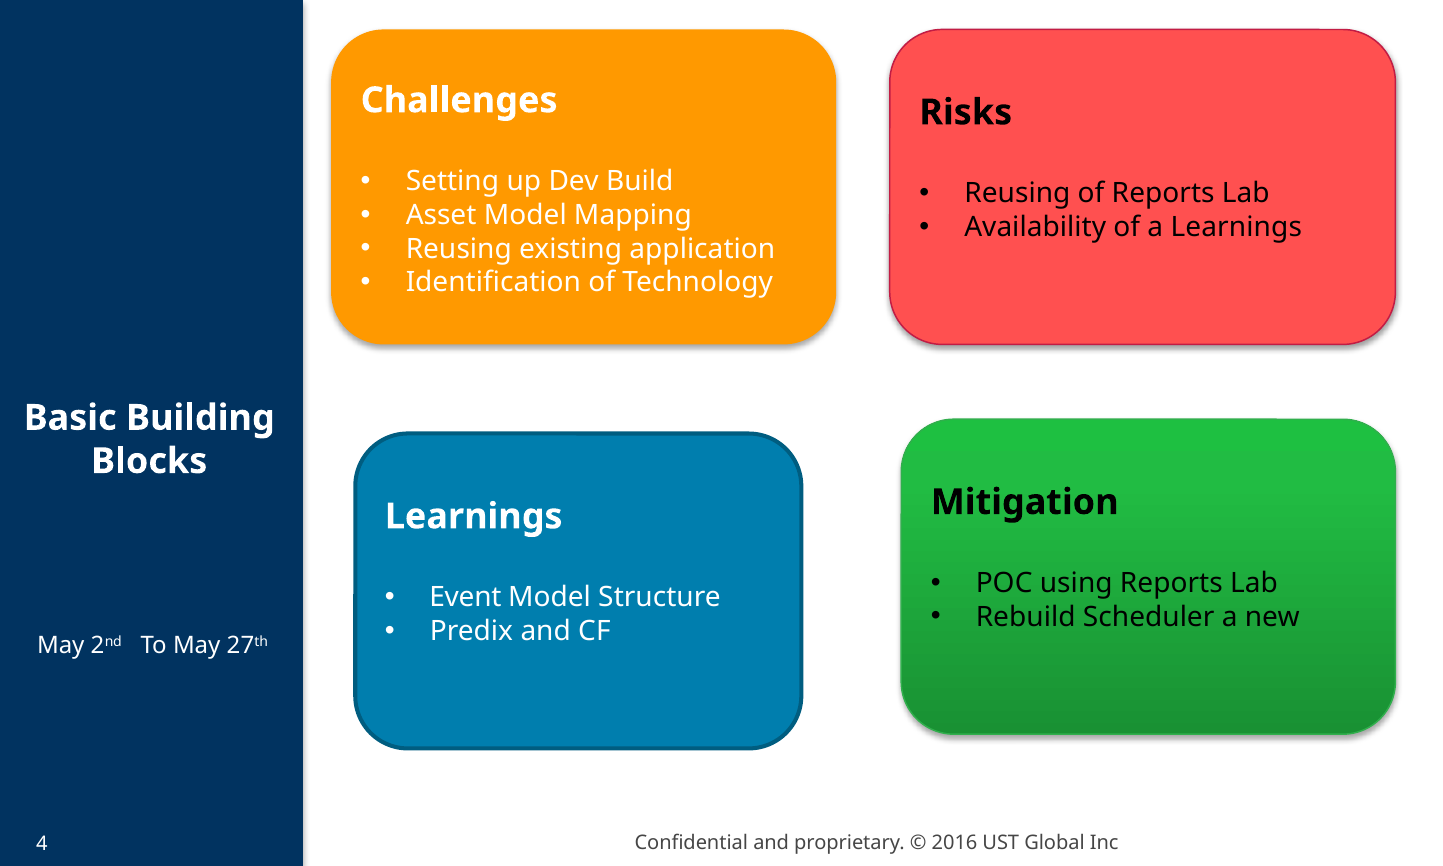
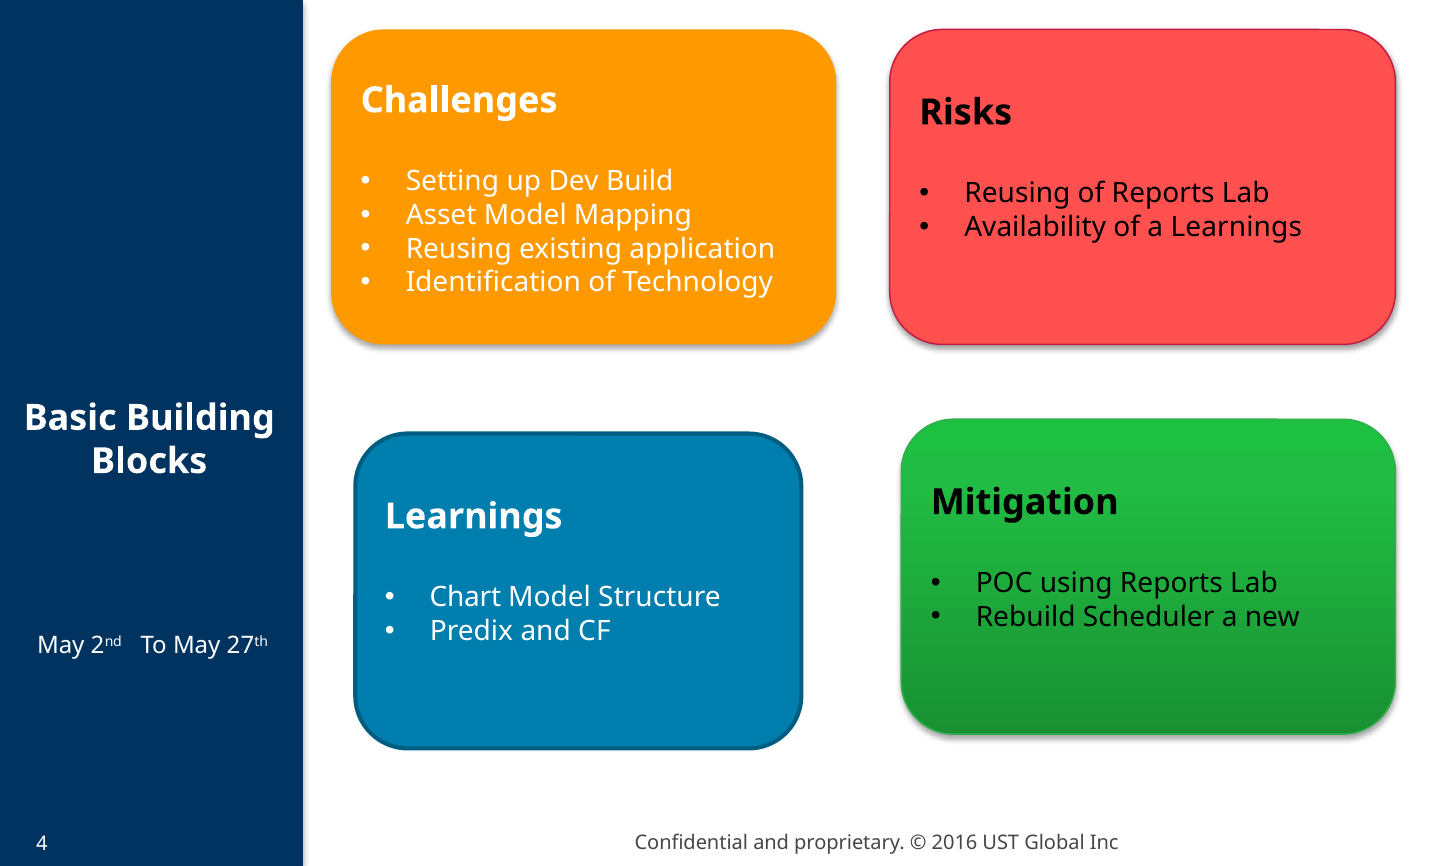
Event: Event -> Chart
